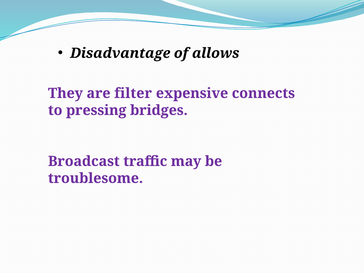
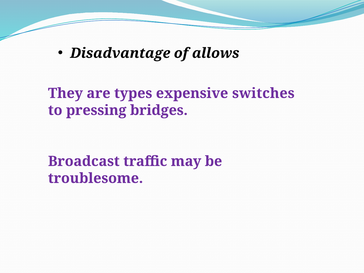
filter: filter -> types
connects: connects -> switches
